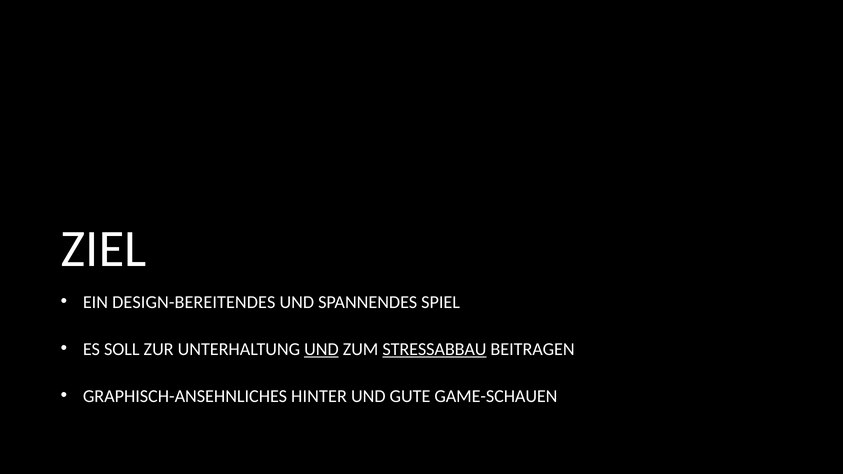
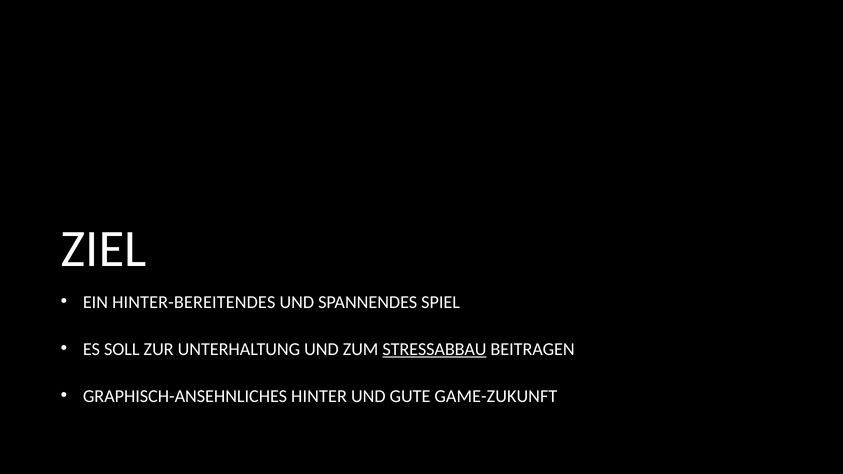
DESIGN-BEREITENDES: DESIGN-BEREITENDES -> HINTER-BEREITENDES
UND at (321, 349) underline: present -> none
GAME-SCHAUEN: GAME-SCHAUEN -> GAME-ZUKUNFT
